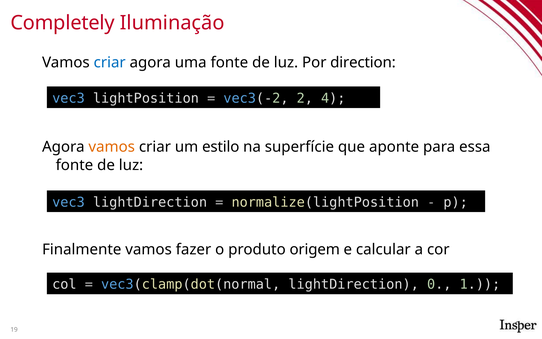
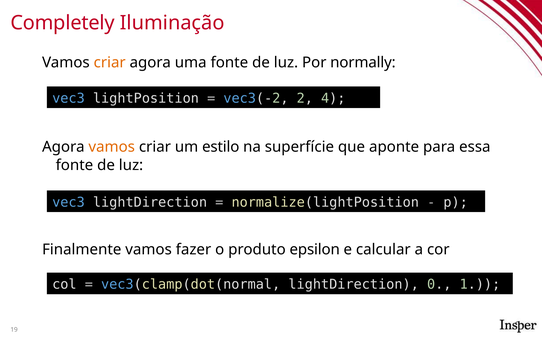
criar at (110, 63) colour: blue -> orange
direction: direction -> normally
origem: origem -> epsilon
